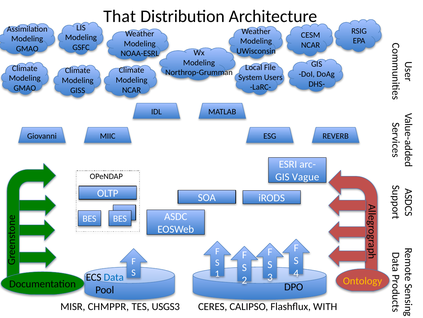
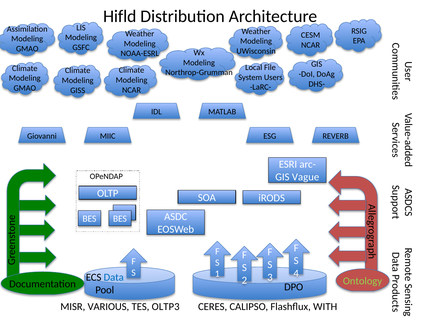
That: That -> Hifld
Ontology colour: yellow -> light green
CHMPPR: CHMPPR -> VARIOUS
USGS3: USGS3 -> OLTP3
